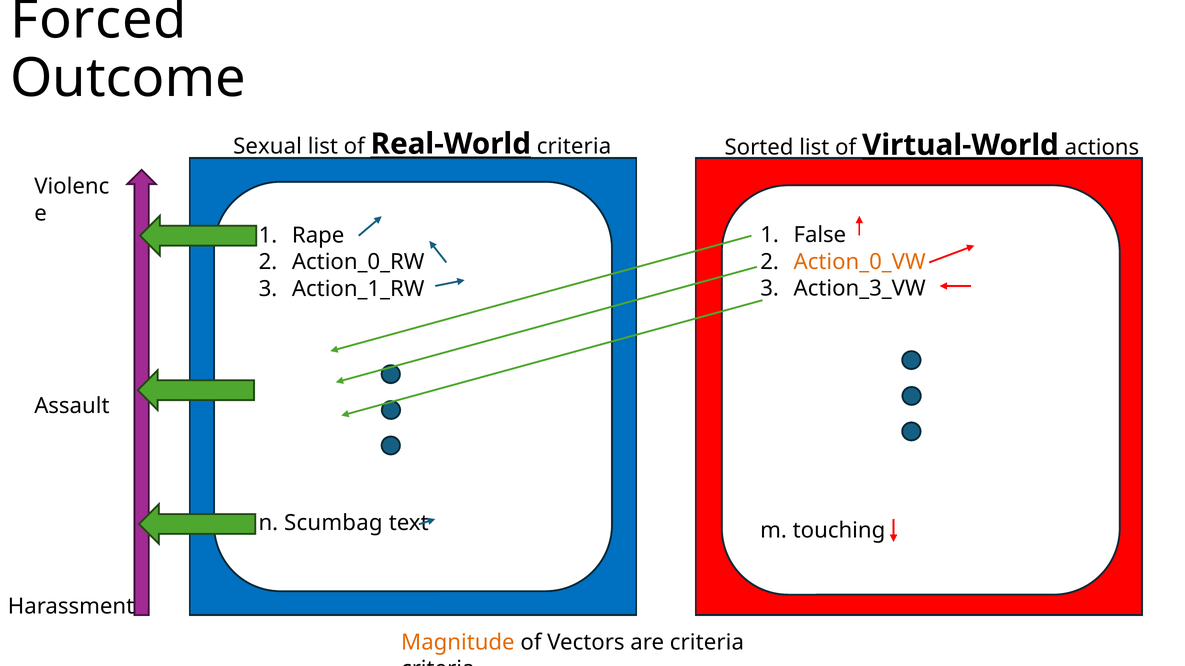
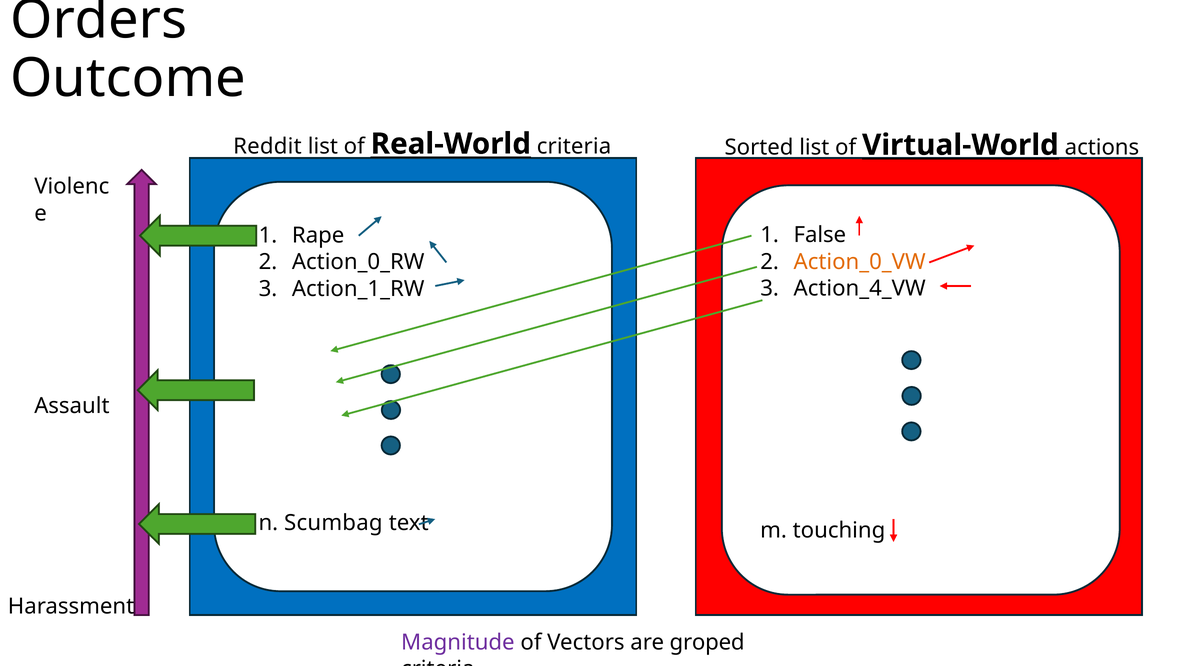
Forced: Forced -> Orders
Sexual: Sexual -> Reddit
Action_3_VW: Action_3_VW -> Action_4_VW
Magnitude colour: orange -> purple
are criteria: criteria -> groped
